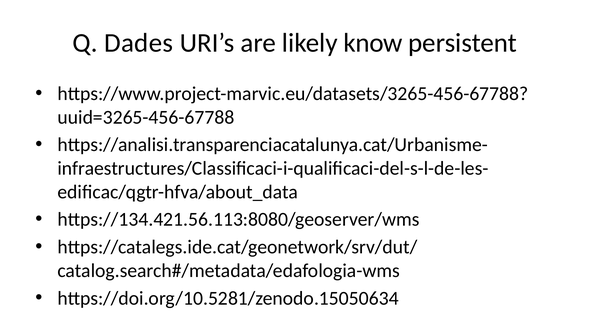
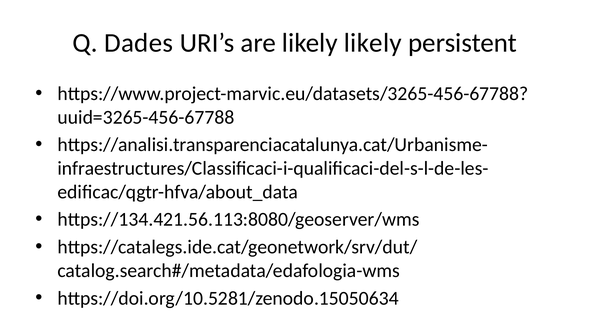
likely know: know -> likely
